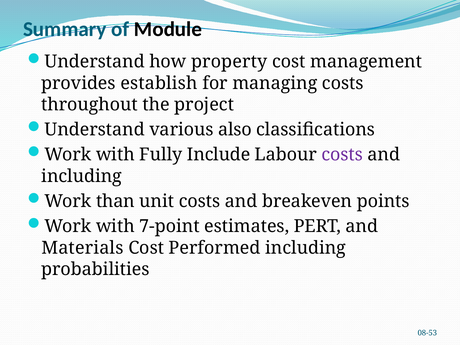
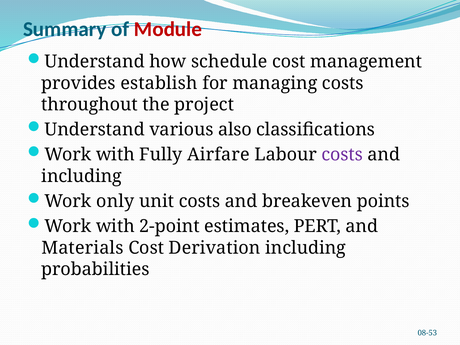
Module colour: black -> red
property: property -> schedule
Include: Include -> Airfare
than: than -> only
7-point: 7-point -> 2-point
Performed: Performed -> Derivation
